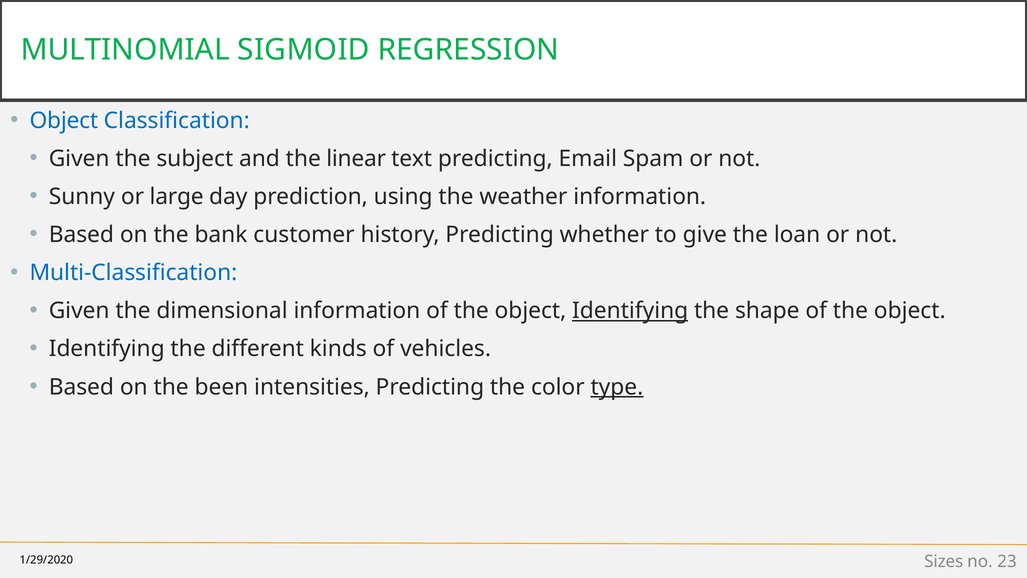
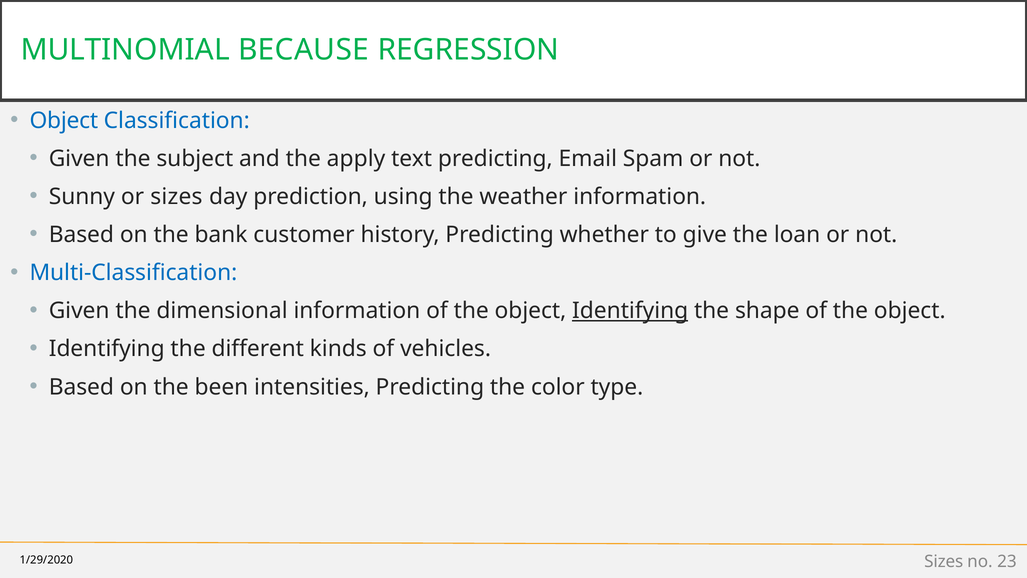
SIGMOID: SIGMOID -> BECAUSE
linear: linear -> apply
or large: large -> sizes
type underline: present -> none
